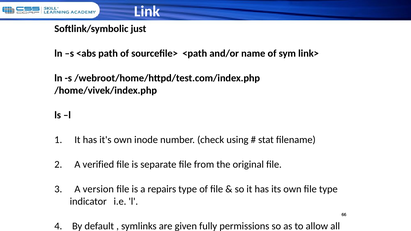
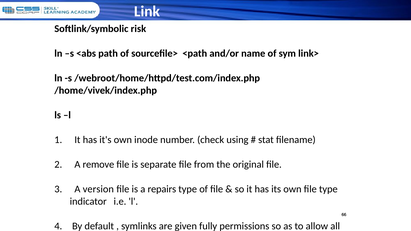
just: just -> risk
verified: verified -> remove
